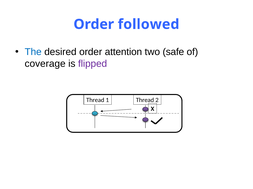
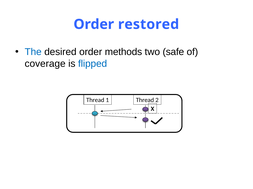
followed: followed -> restored
attention: attention -> methods
flipped colour: purple -> blue
